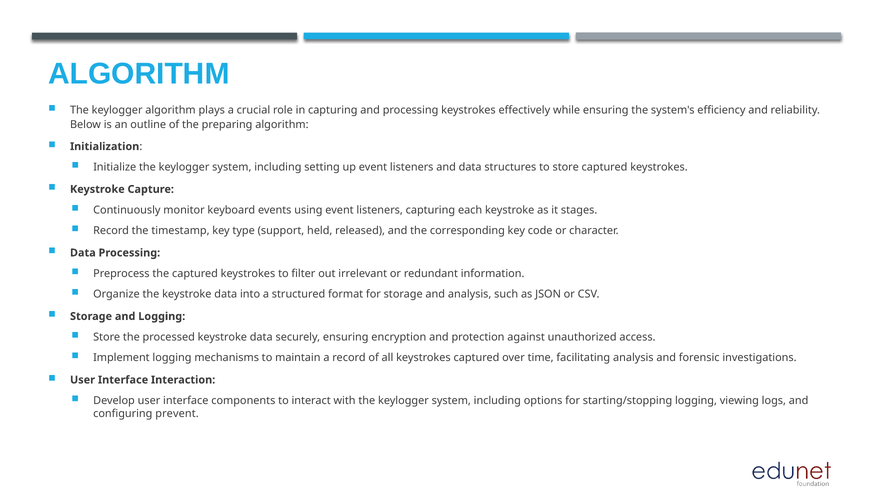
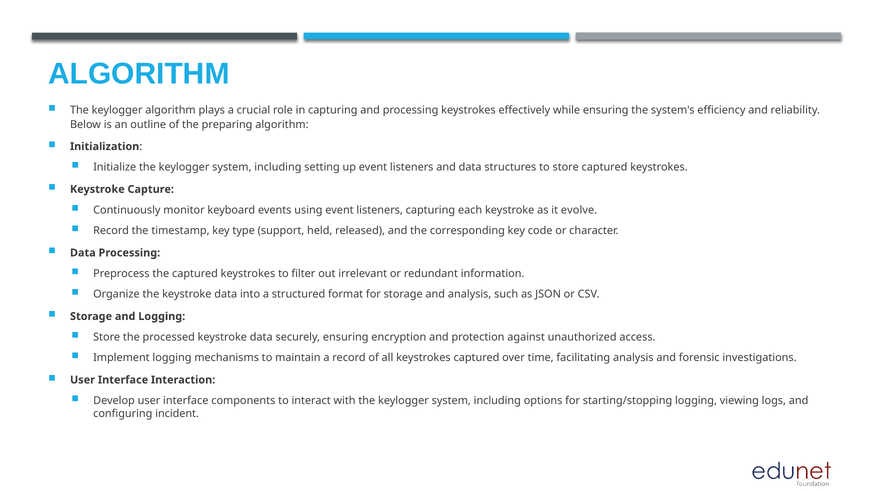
stages: stages -> evolve
prevent: prevent -> incident
